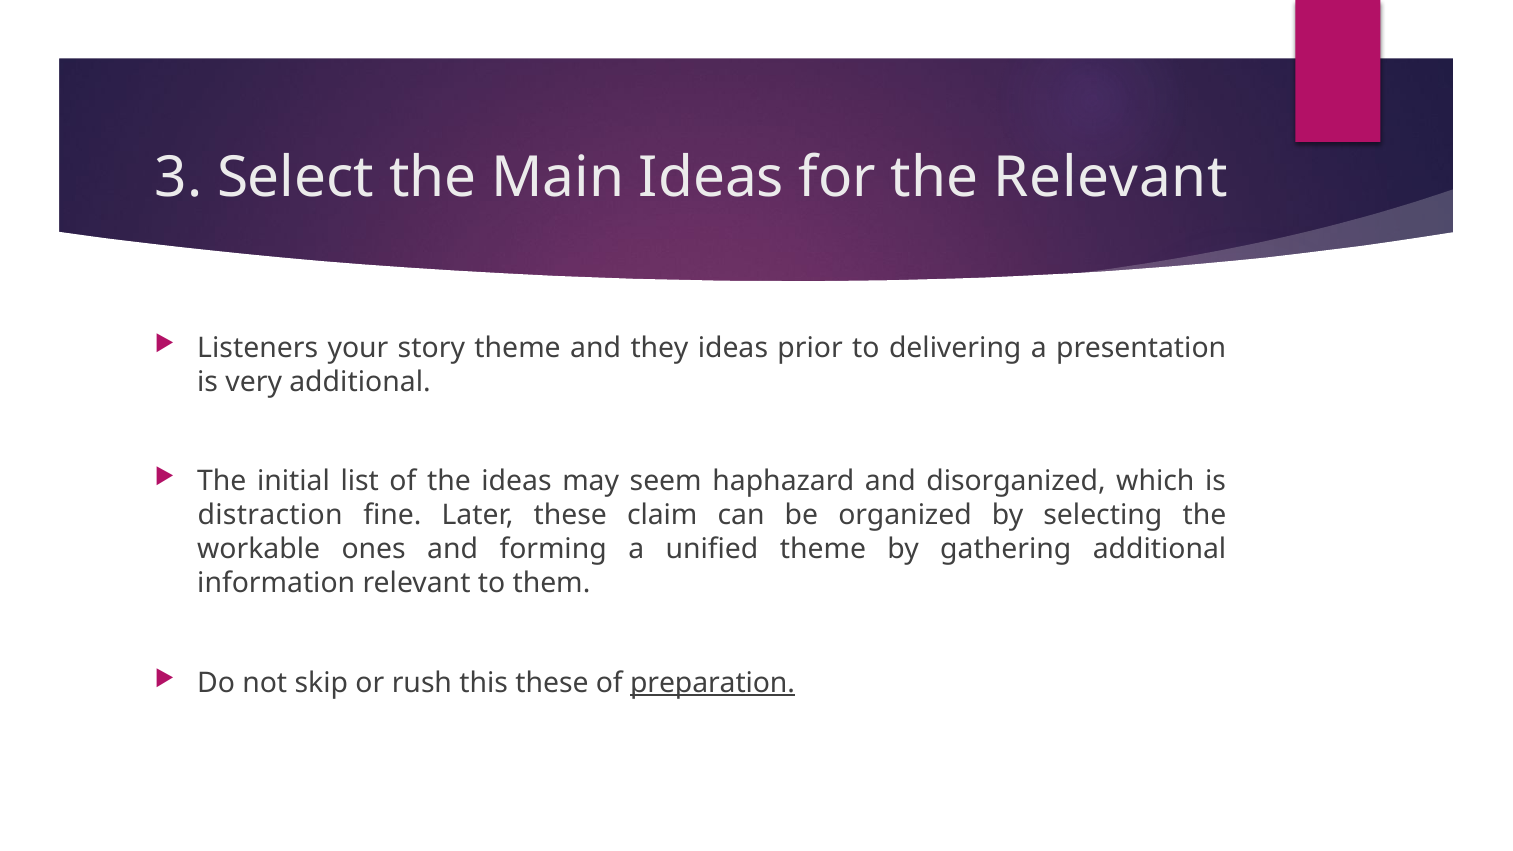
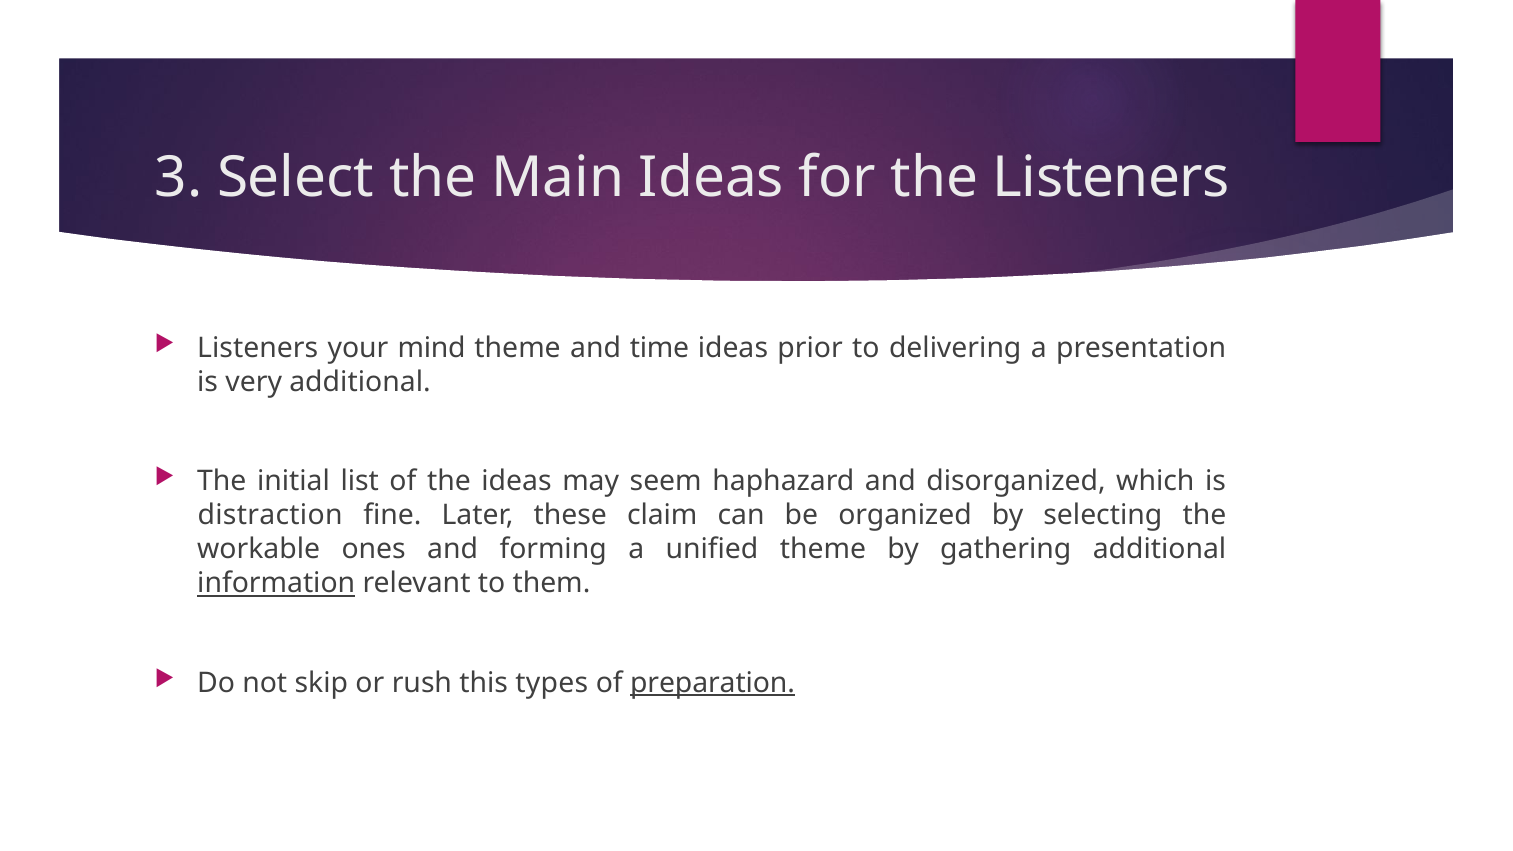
the Relevant: Relevant -> Listeners
story: story -> mind
they: they -> time
information underline: none -> present
this these: these -> types
